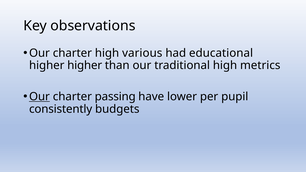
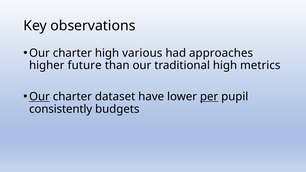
educational: educational -> approaches
higher higher: higher -> future
passing: passing -> dataset
per underline: none -> present
